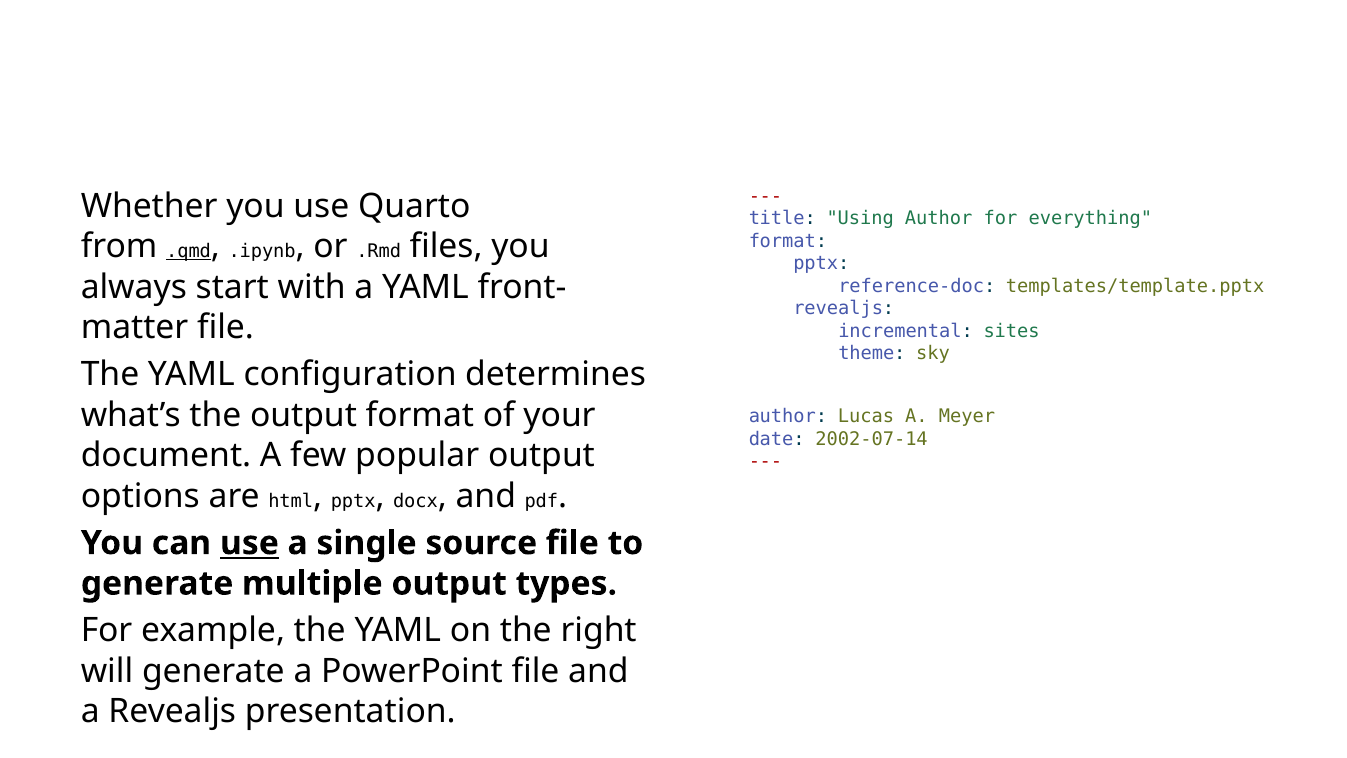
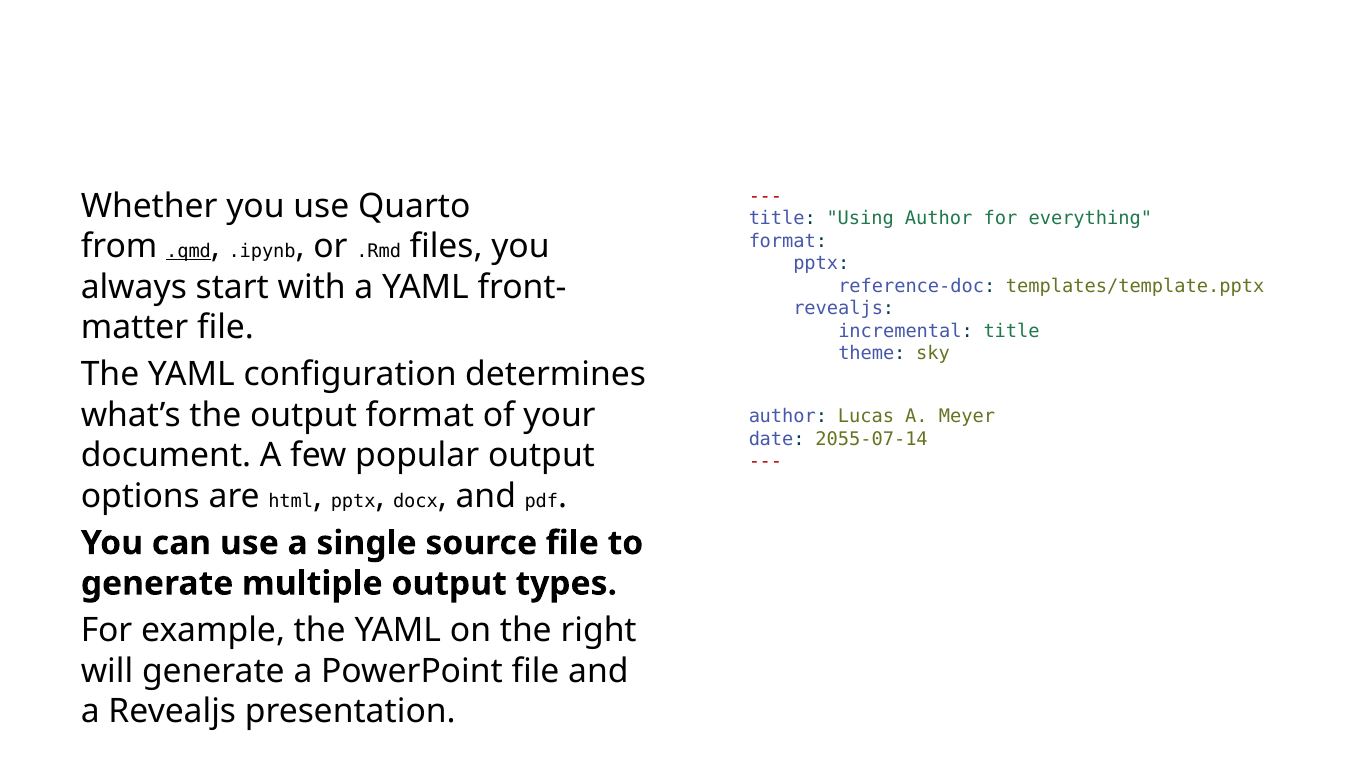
incremental sites: sites -> title
2002-07-14: 2002-07-14 -> 2055-07-14
use at (249, 543) underline: present -> none
